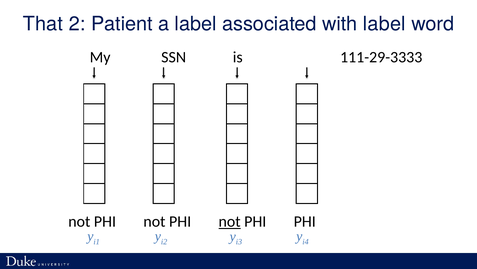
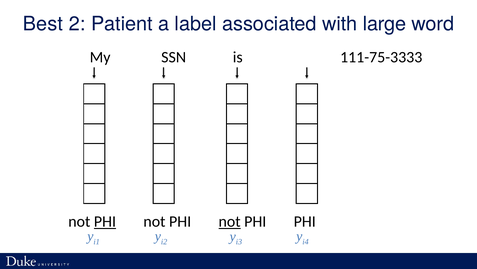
That: That -> Best
with label: label -> large
111-29-3333: 111-29-3333 -> 111-75-3333
PHI at (105, 221) underline: none -> present
